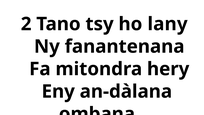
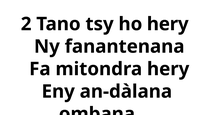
ho lany: lany -> hery
